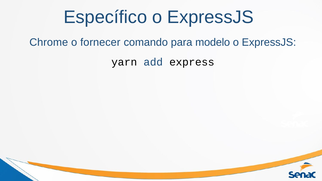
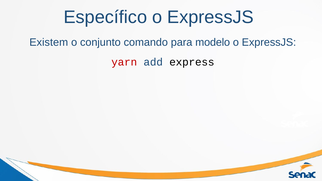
Chrome: Chrome -> Existem
fornecer: fornecer -> conjunto
yarn colour: black -> red
